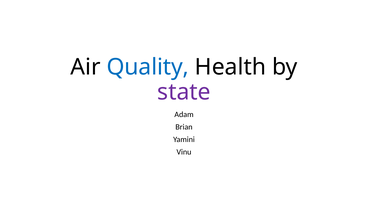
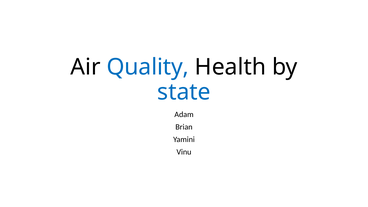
state colour: purple -> blue
